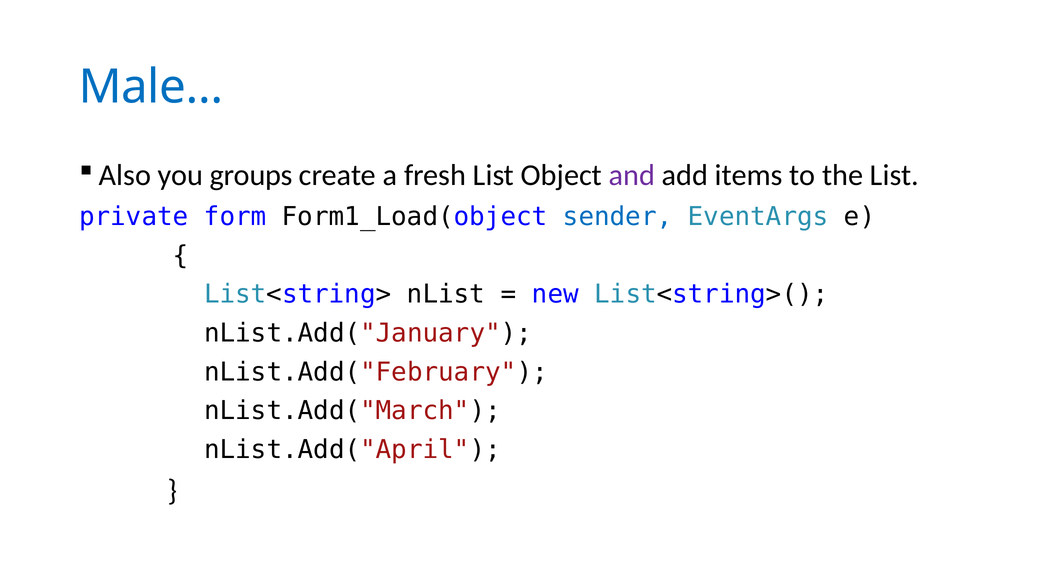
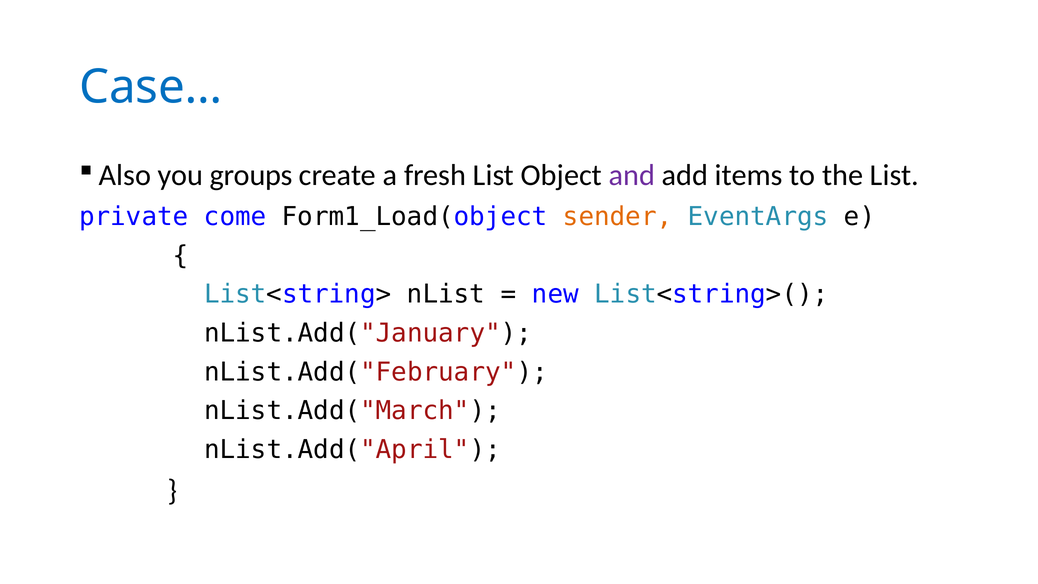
Male…: Male… -> Case…
form: form -> come
sender colour: blue -> orange
